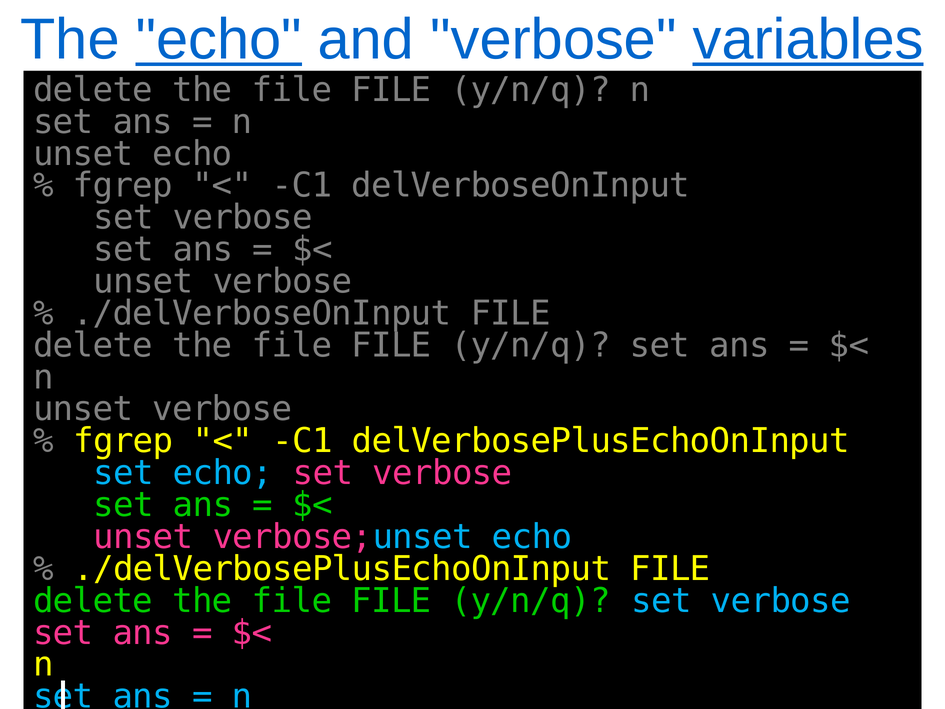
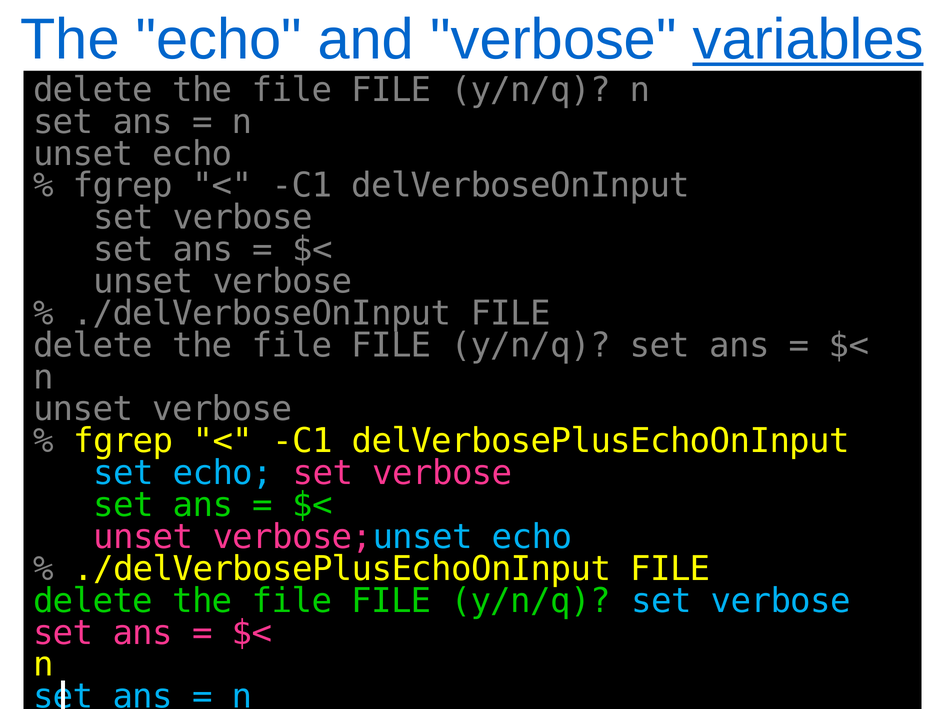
echo at (219, 39) underline: present -> none
